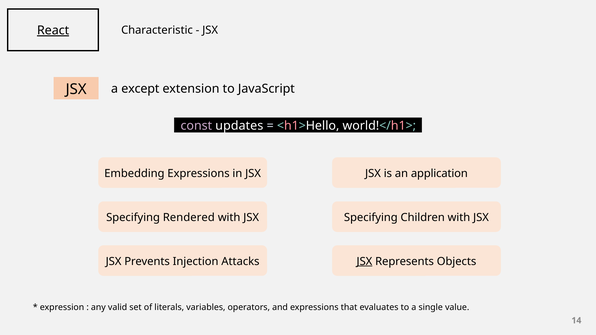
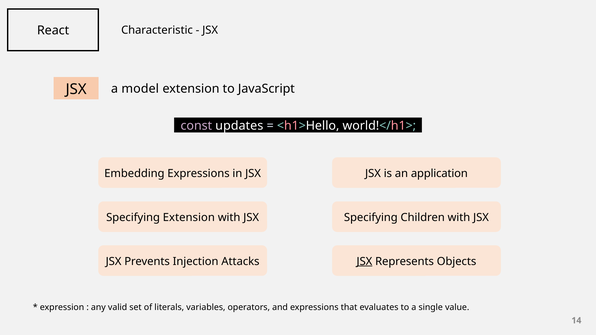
React underline: present -> none
except: except -> model
Specifying Rendered: Rendered -> Extension
